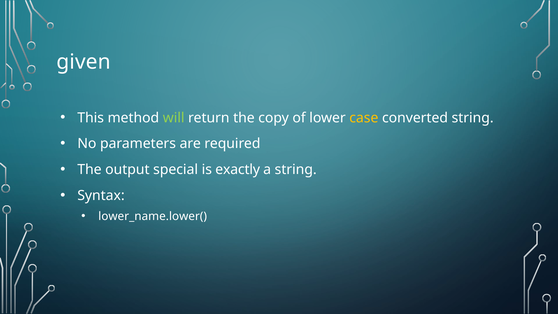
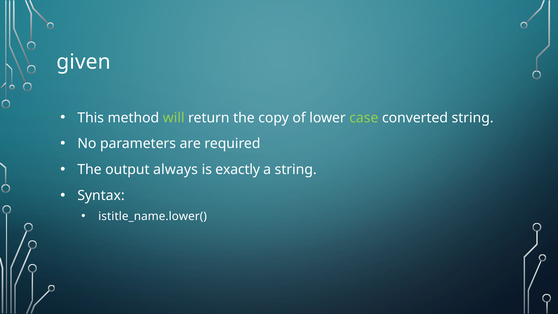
case colour: yellow -> light green
special: special -> always
lower_name.lower(: lower_name.lower( -> istitle_name.lower(
